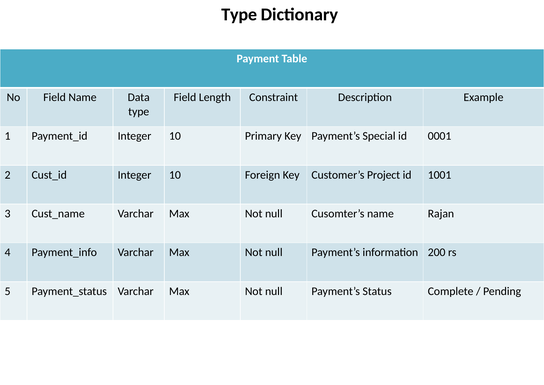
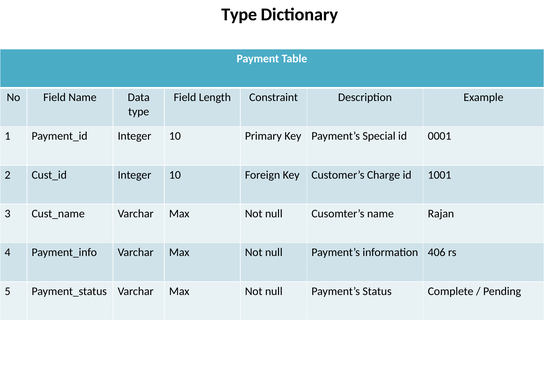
Project: Project -> Charge
200: 200 -> 406
